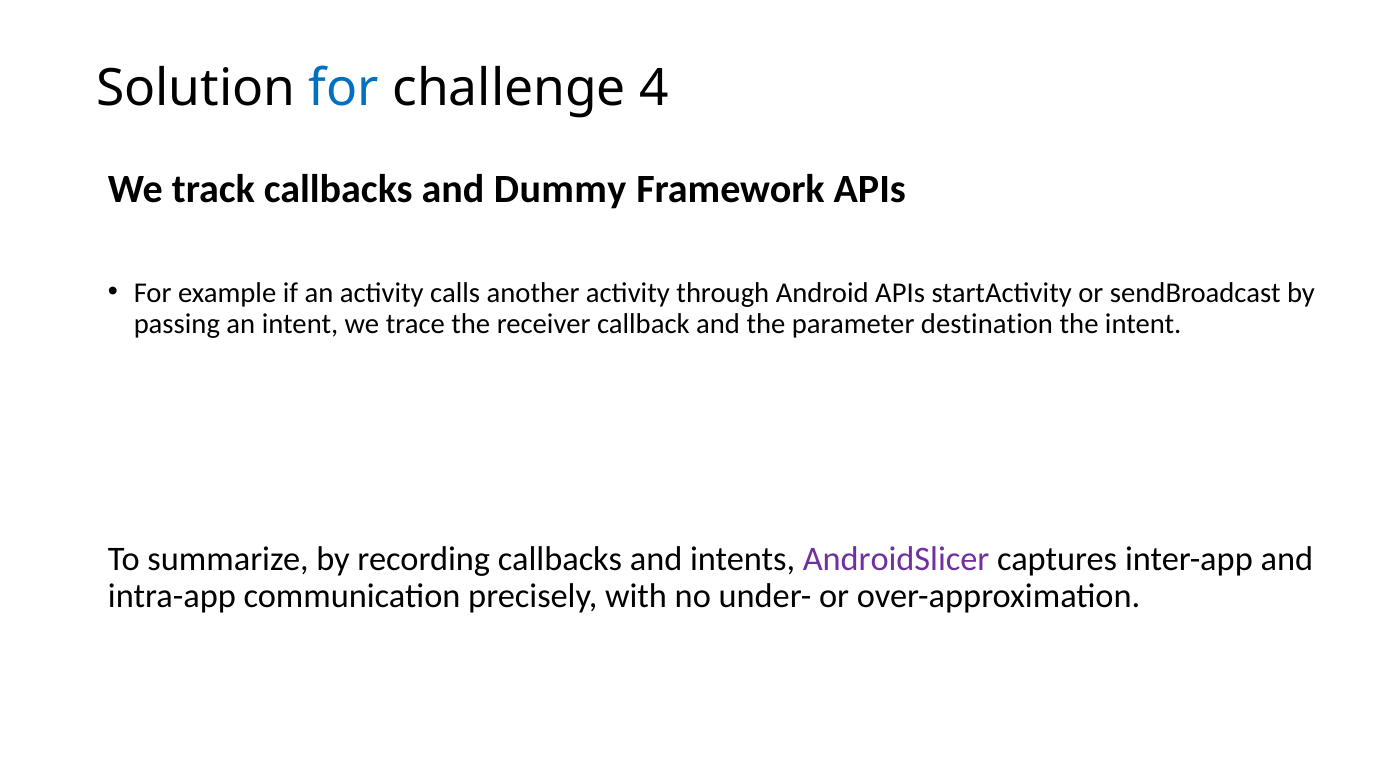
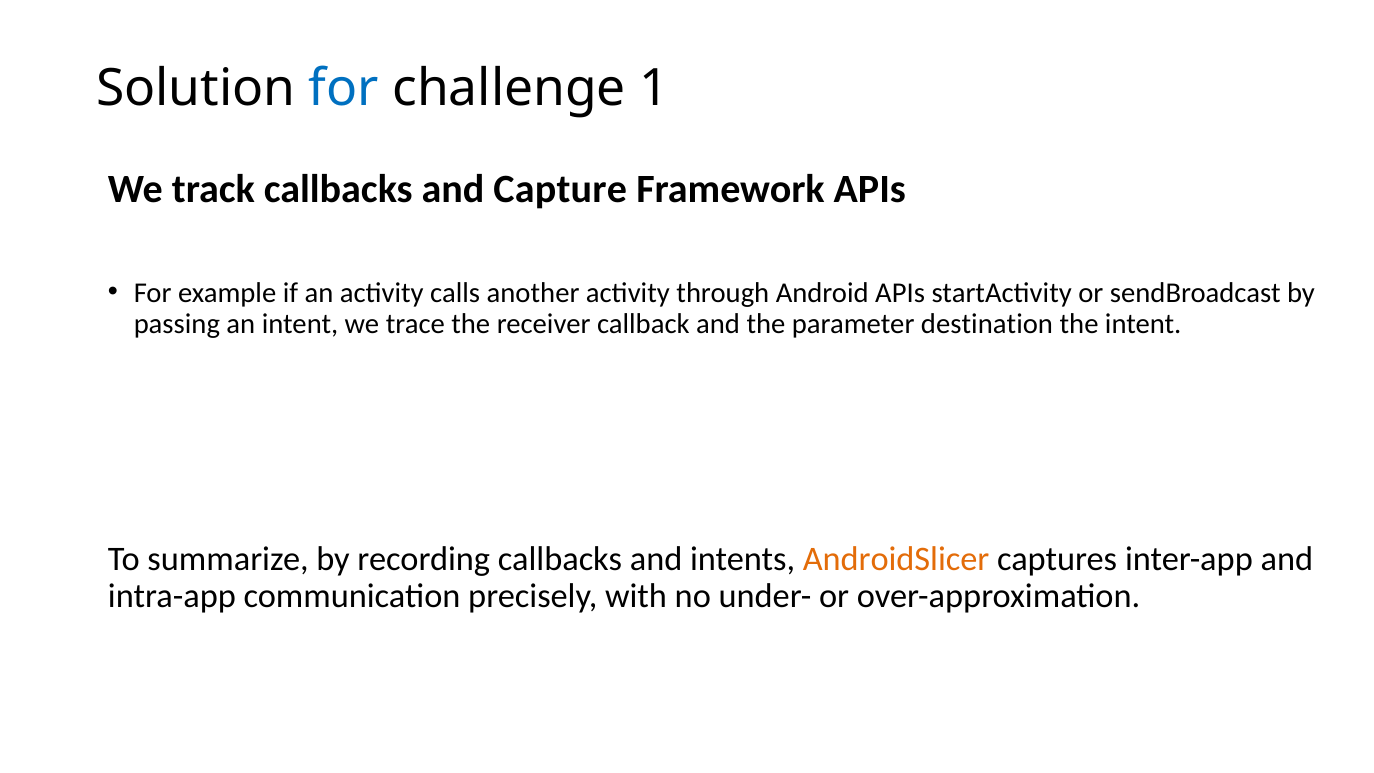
4: 4 -> 1
Dummy: Dummy -> Capture
AndroidSlicer colour: purple -> orange
